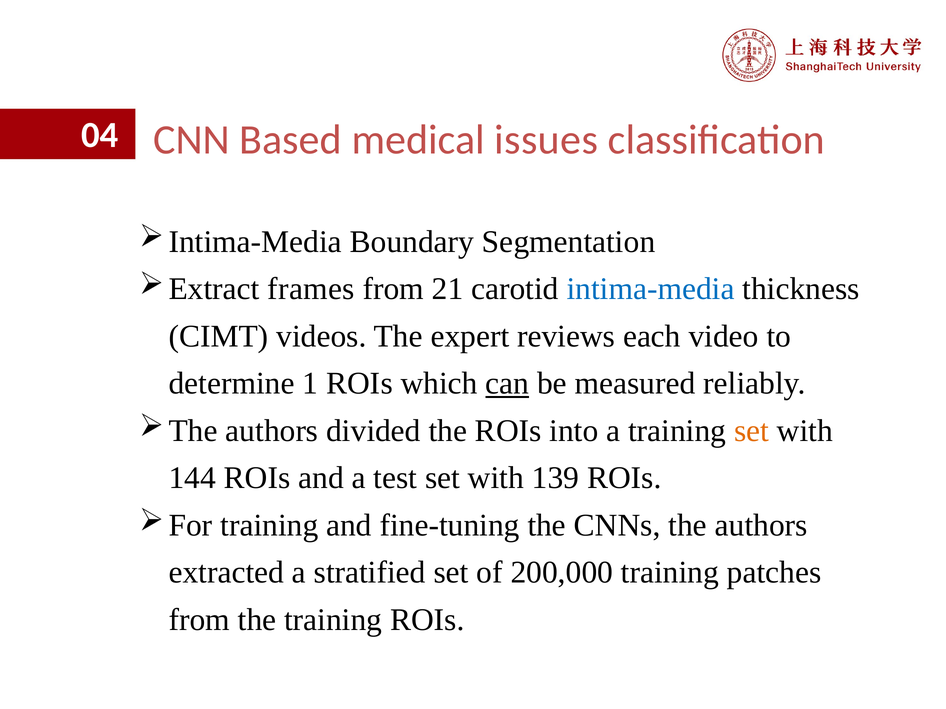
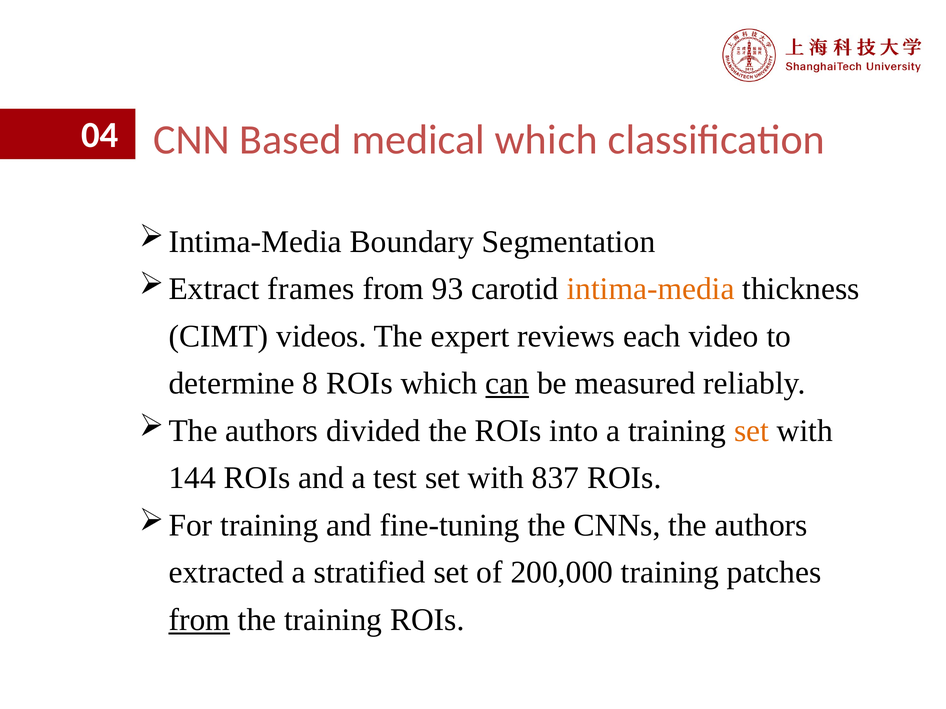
medical issues: issues -> which
21: 21 -> 93
intima-media colour: blue -> orange
1: 1 -> 8
139: 139 -> 837
from at (199, 620) underline: none -> present
